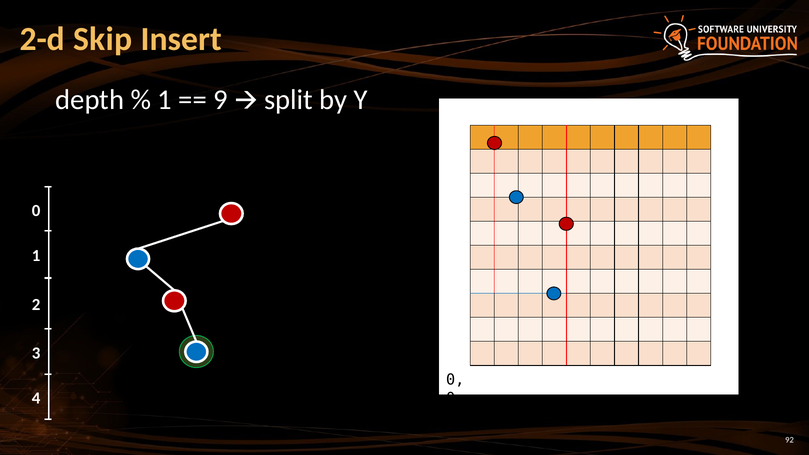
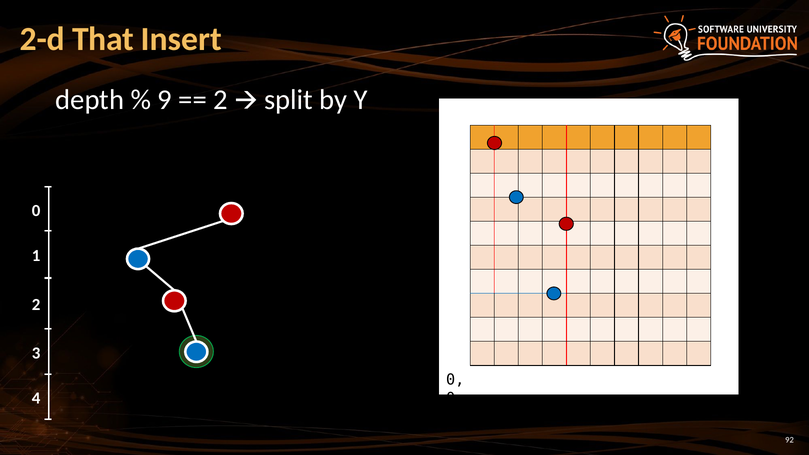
Skip: Skip -> That
1 at (165, 100): 1 -> 9
9 at (221, 100): 9 -> 2
